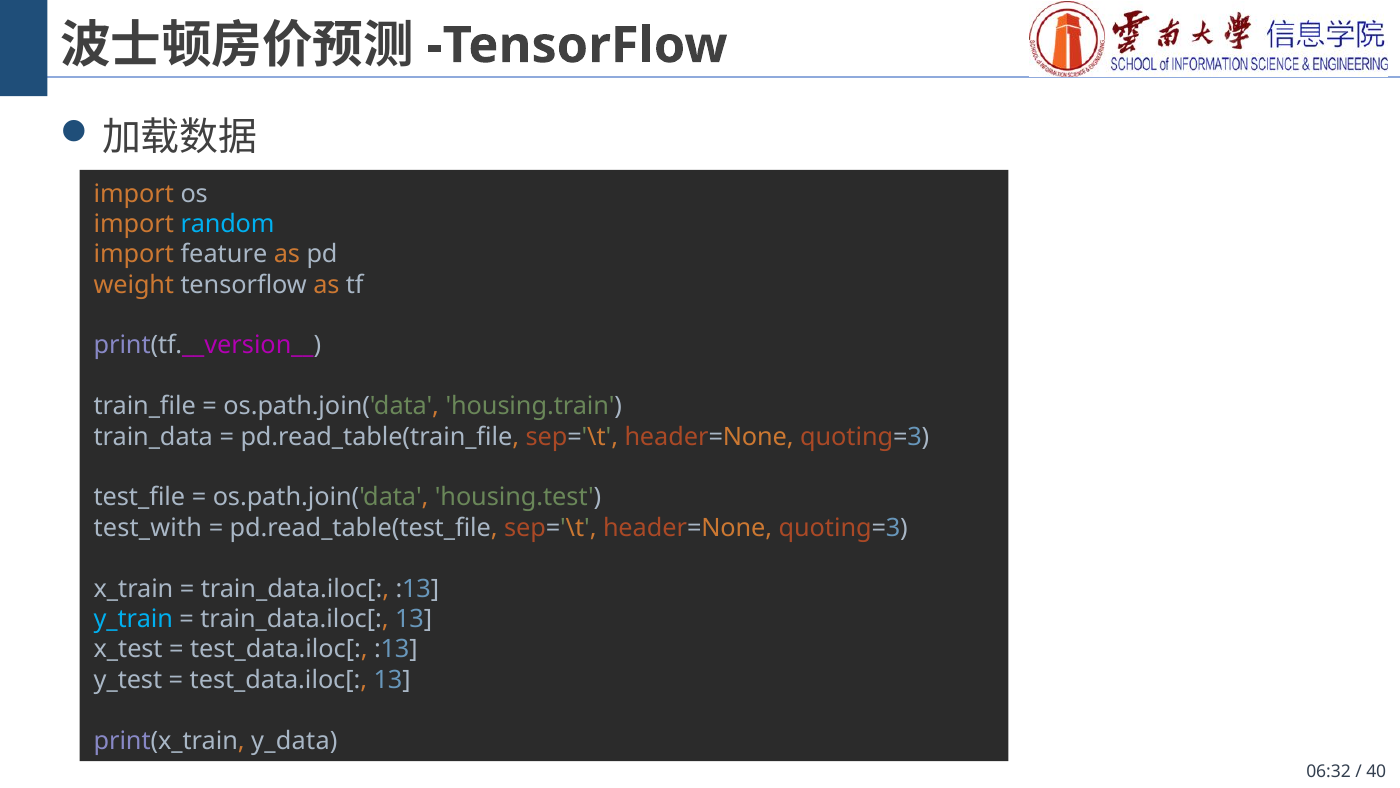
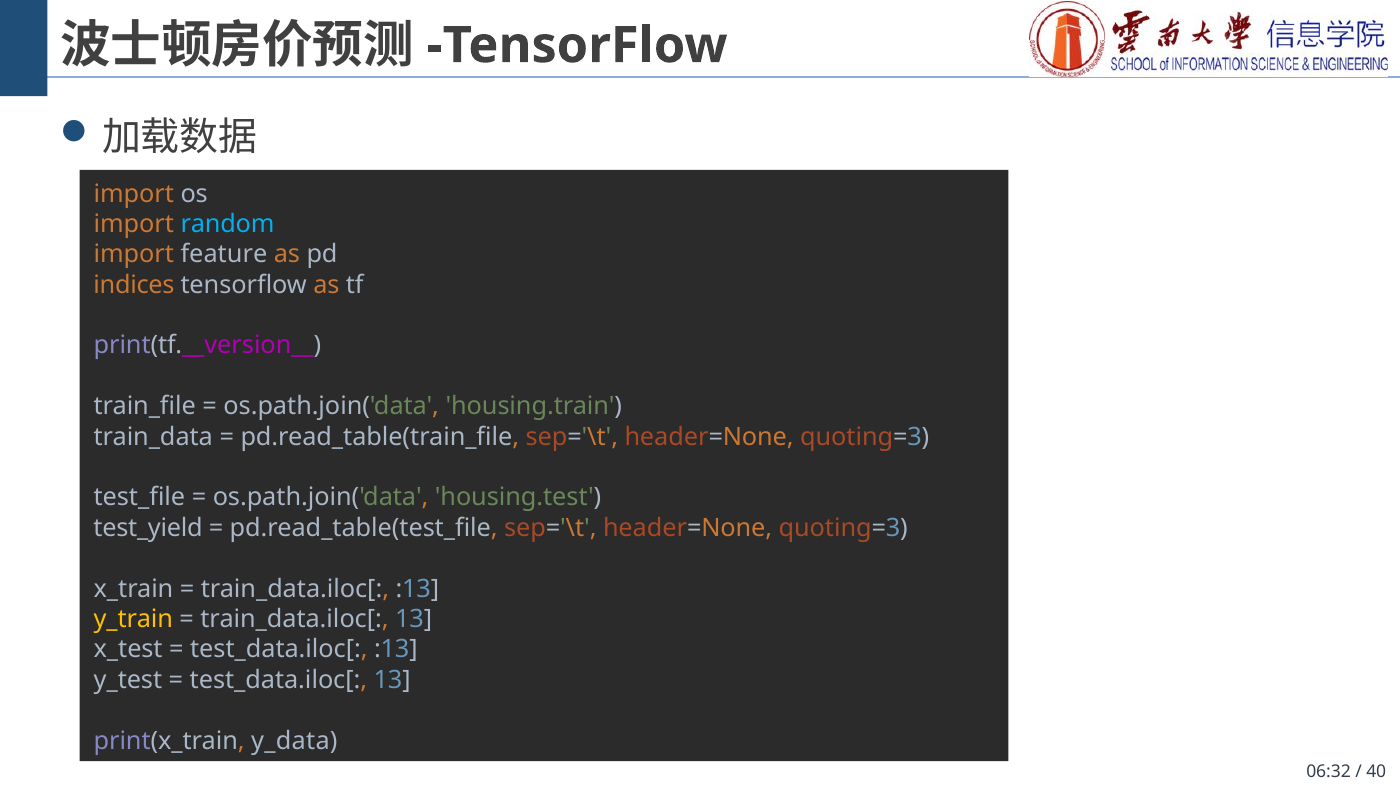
weight: weight -> indices
test_with: test_with -> test_yield
y_train colour: light blue -> yellow
